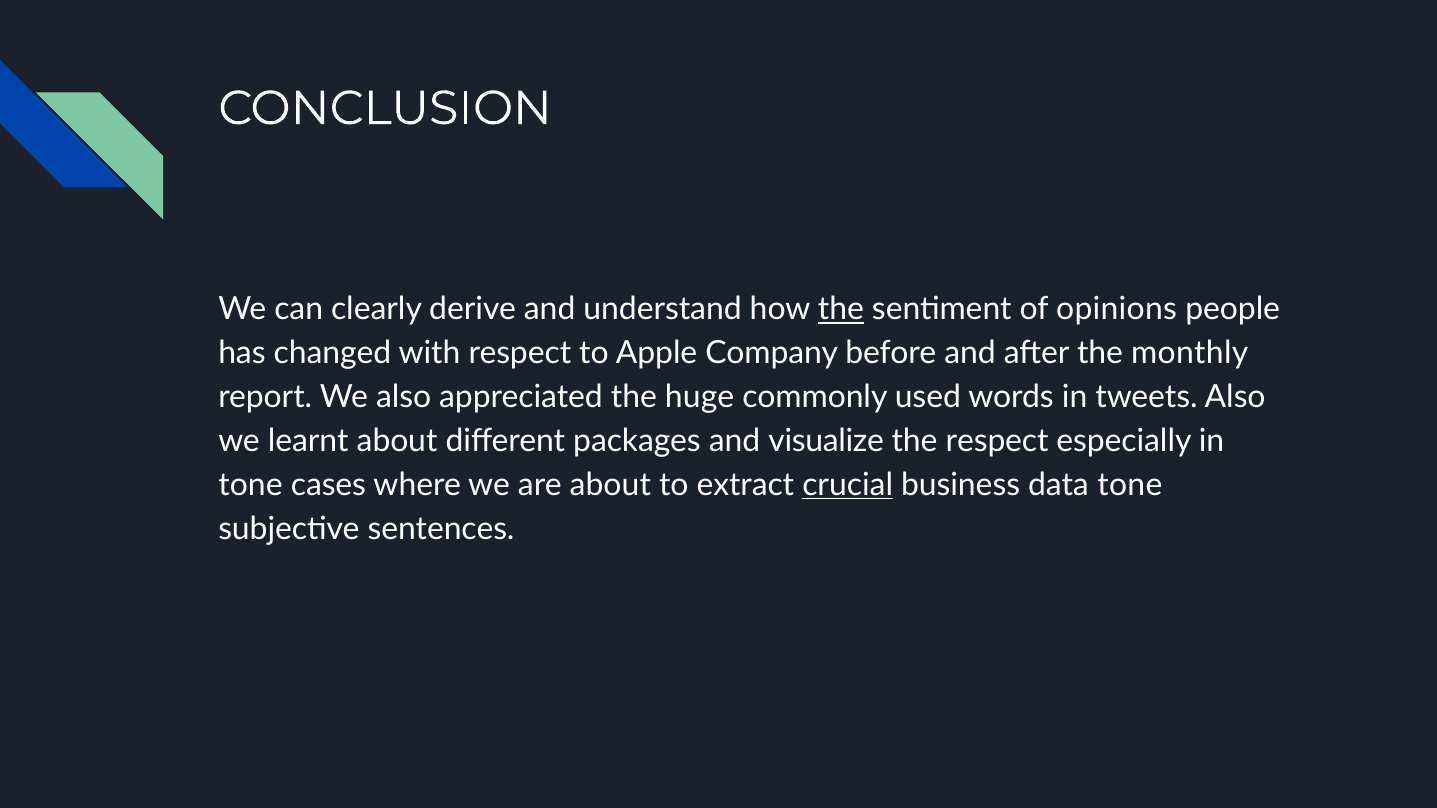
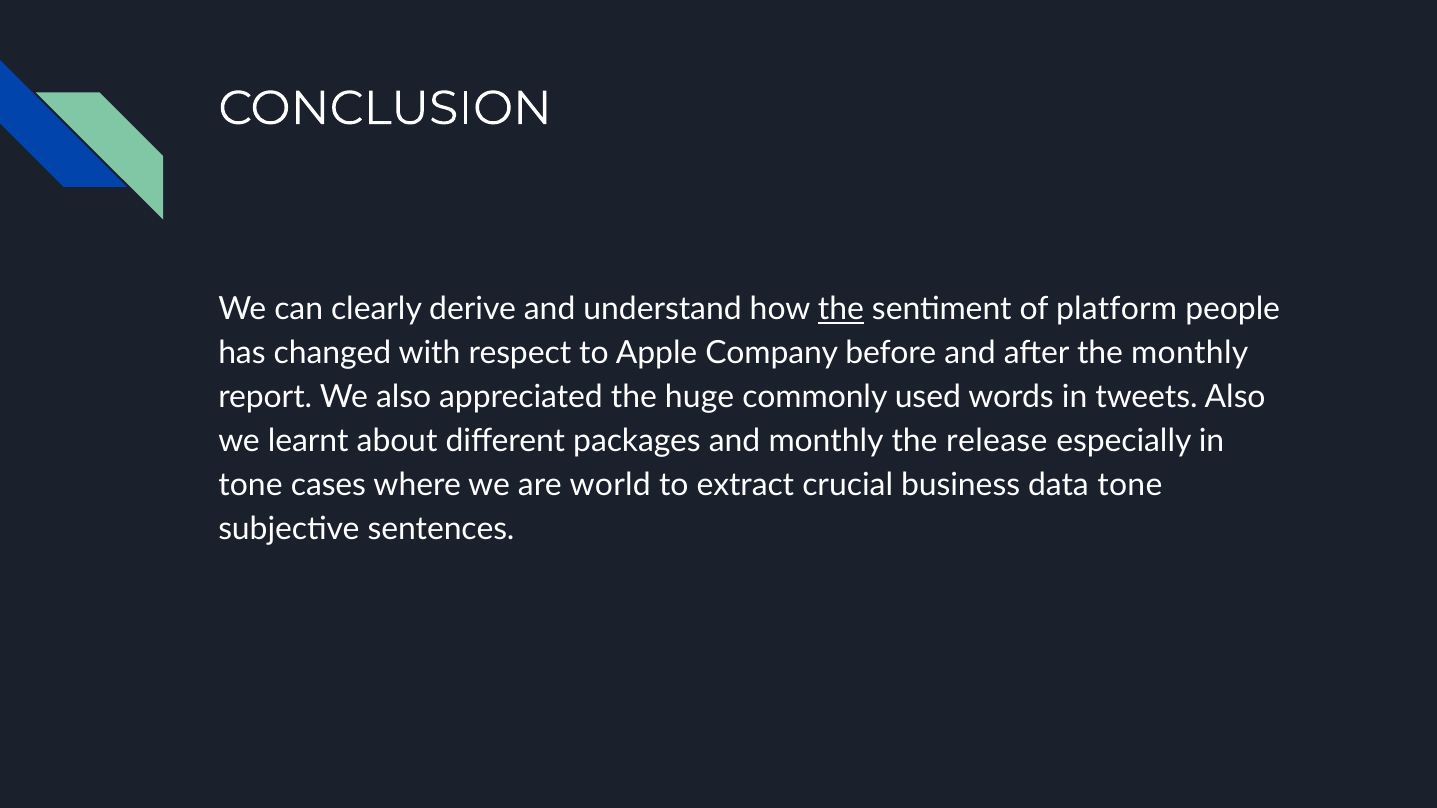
opinions: opinions -> platform
and visualize: visualize -> monthly
the respect: respect -> release
are about: about -> world
crucial underline: present -> none
